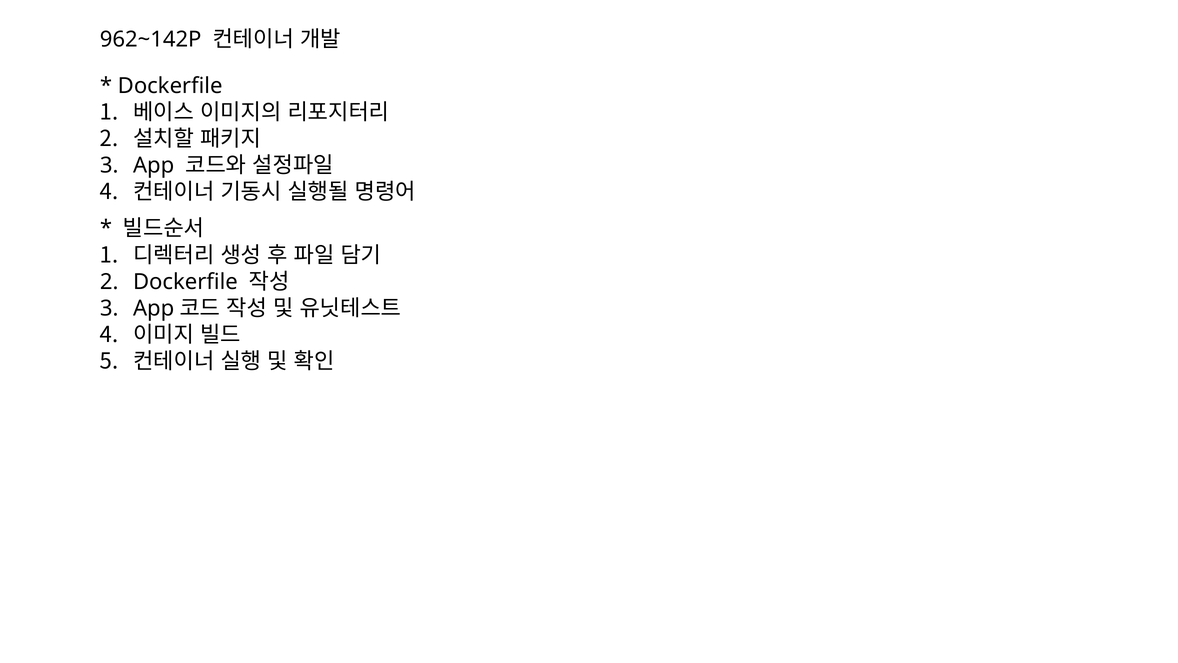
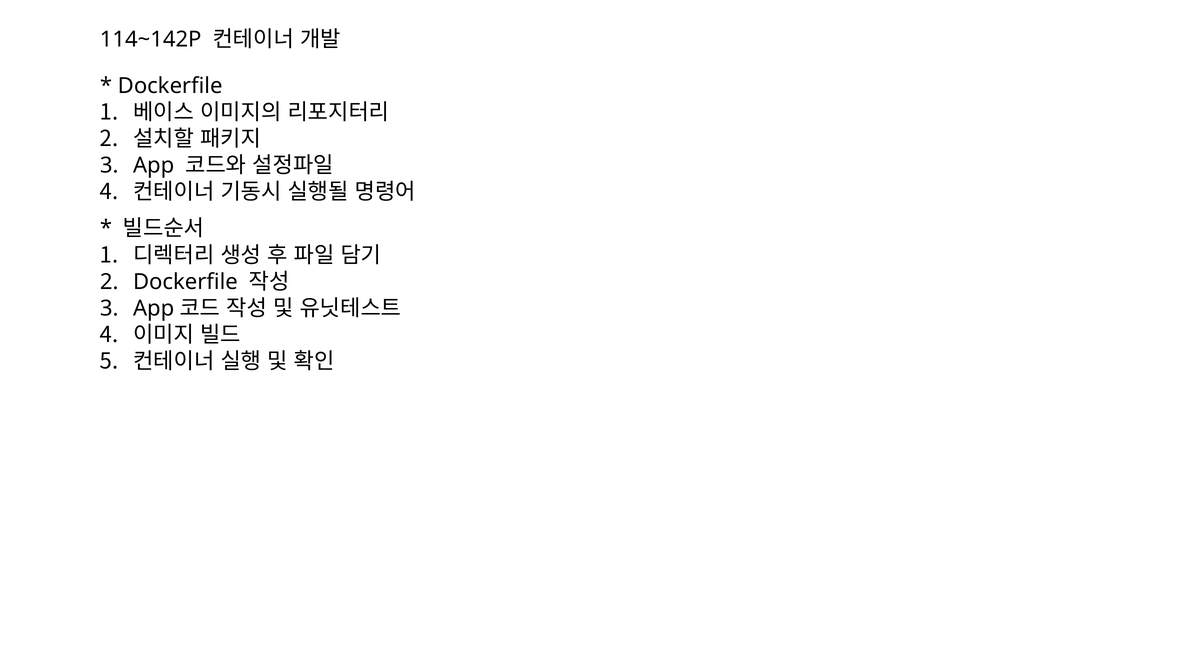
962~142P: 962~142P -> 114~142P
